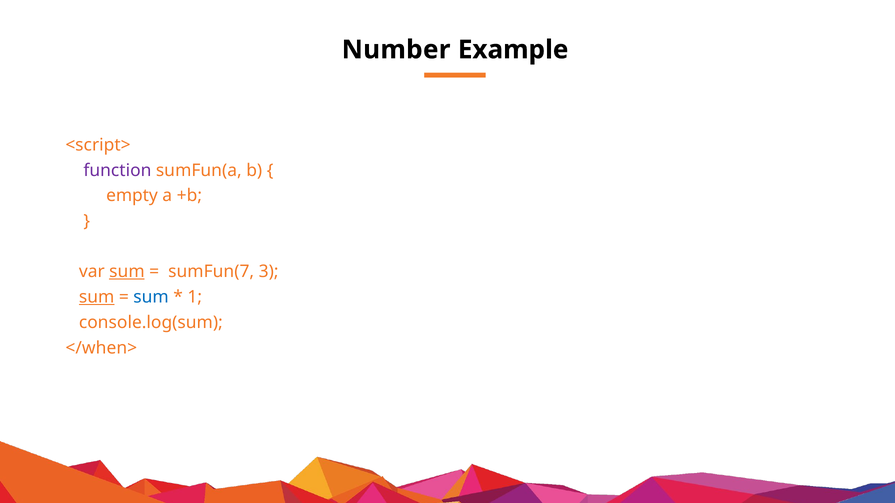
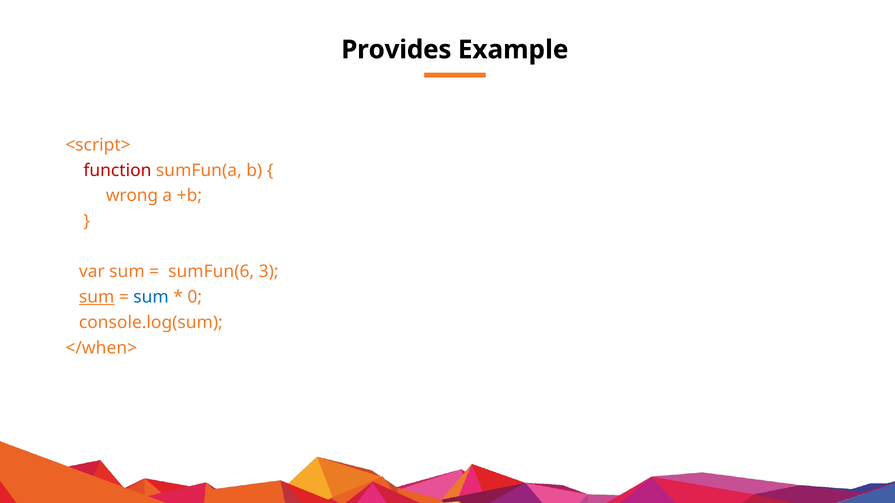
Number: Number -> Provides
function colour: purple -> red
empty: empty -> wrong
sum at (127, 272) underline: present -> none
sumFun(7: sumFun(7 -> sumFun(6
1: 1 -> 0
